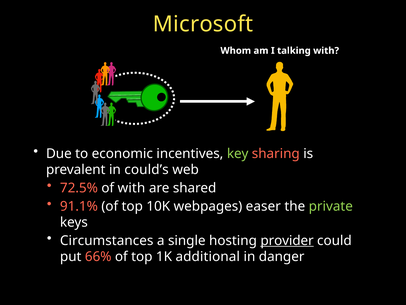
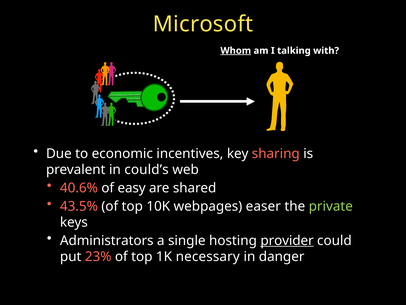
Whom underline: none -> present
key colour: light green -> white
72.5%: 72.5% -> 40.6%
of with: with -> easy
91.1%: 91.1% -> 43.5%
Circumstances: Circumstances -> Administrators
66%: 66% -> 23%
additional: additional -> necessary
